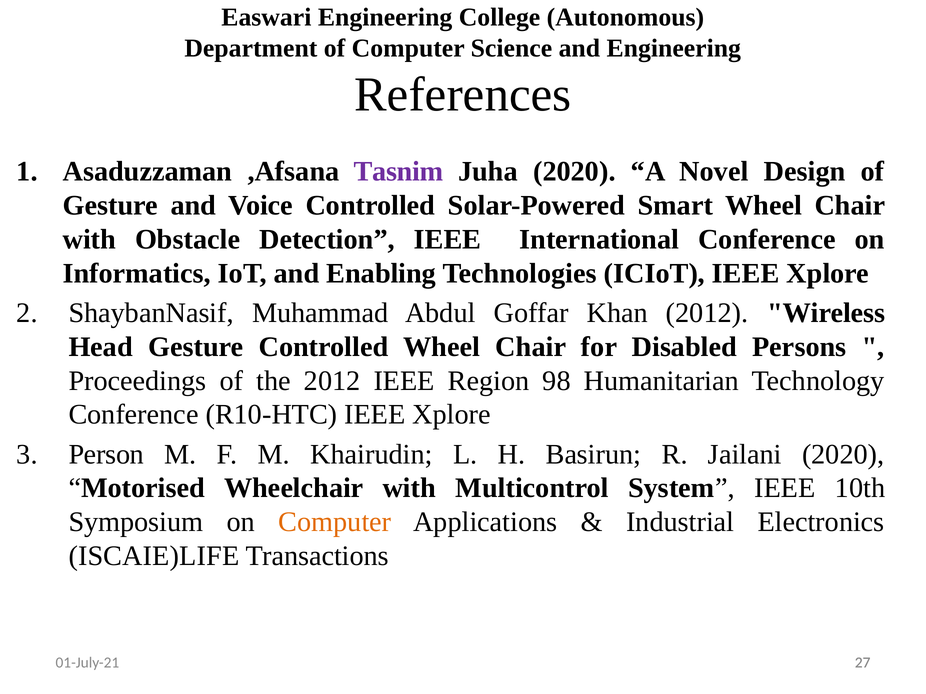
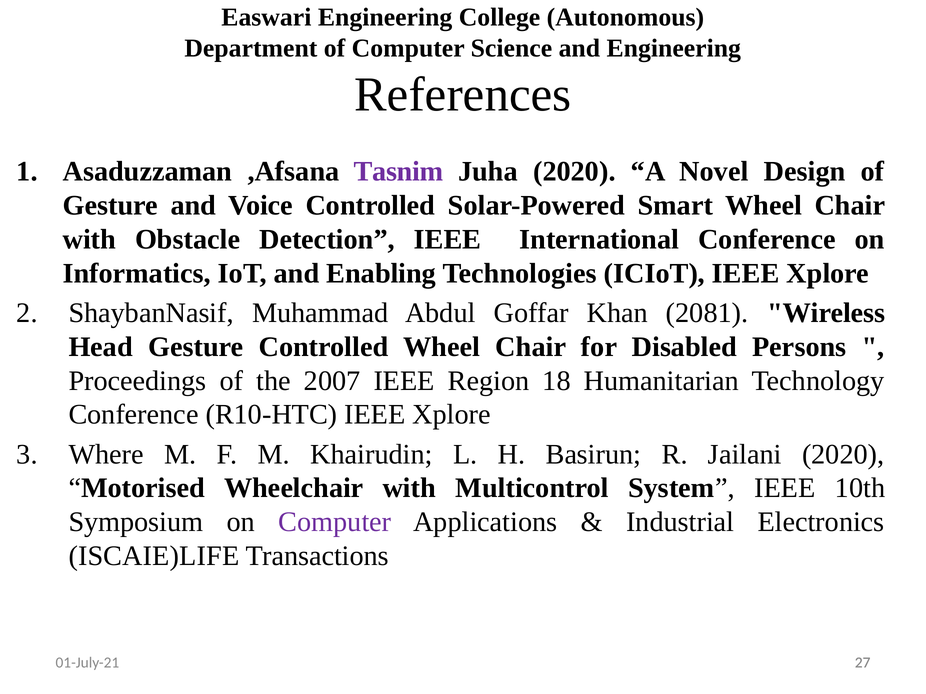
Khan 2012: 2012 -> 2081
the 2012: 2012 -> 2007
98: 98 -> 18
Person: Person -> Where
Computer at (335, 522) colour: orange -> purple
